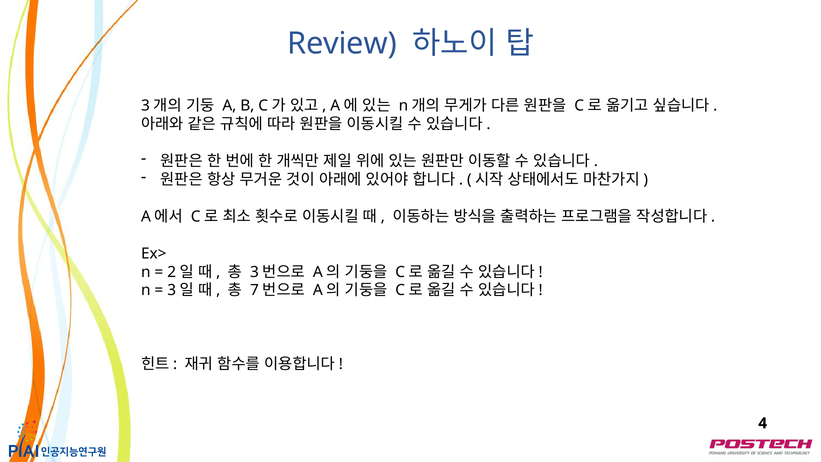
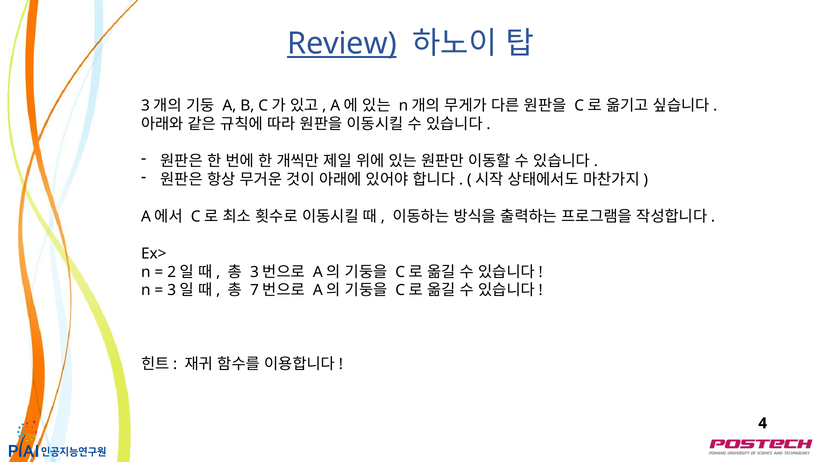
Review underline: none -> present
